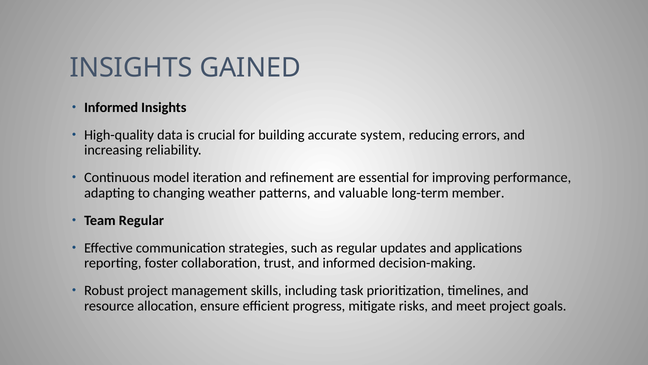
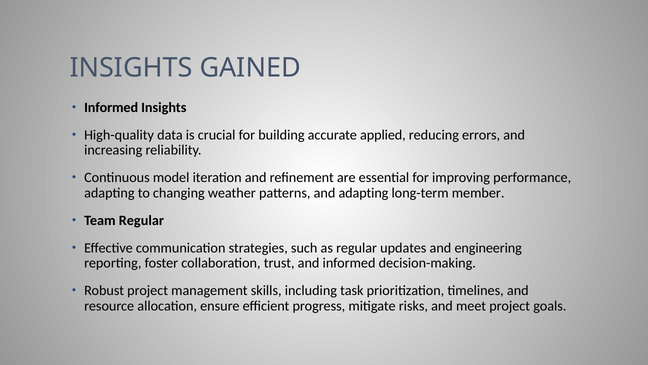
system: system -> applied
and valuable: valuable -> adapting
applications: applications -> engineering
